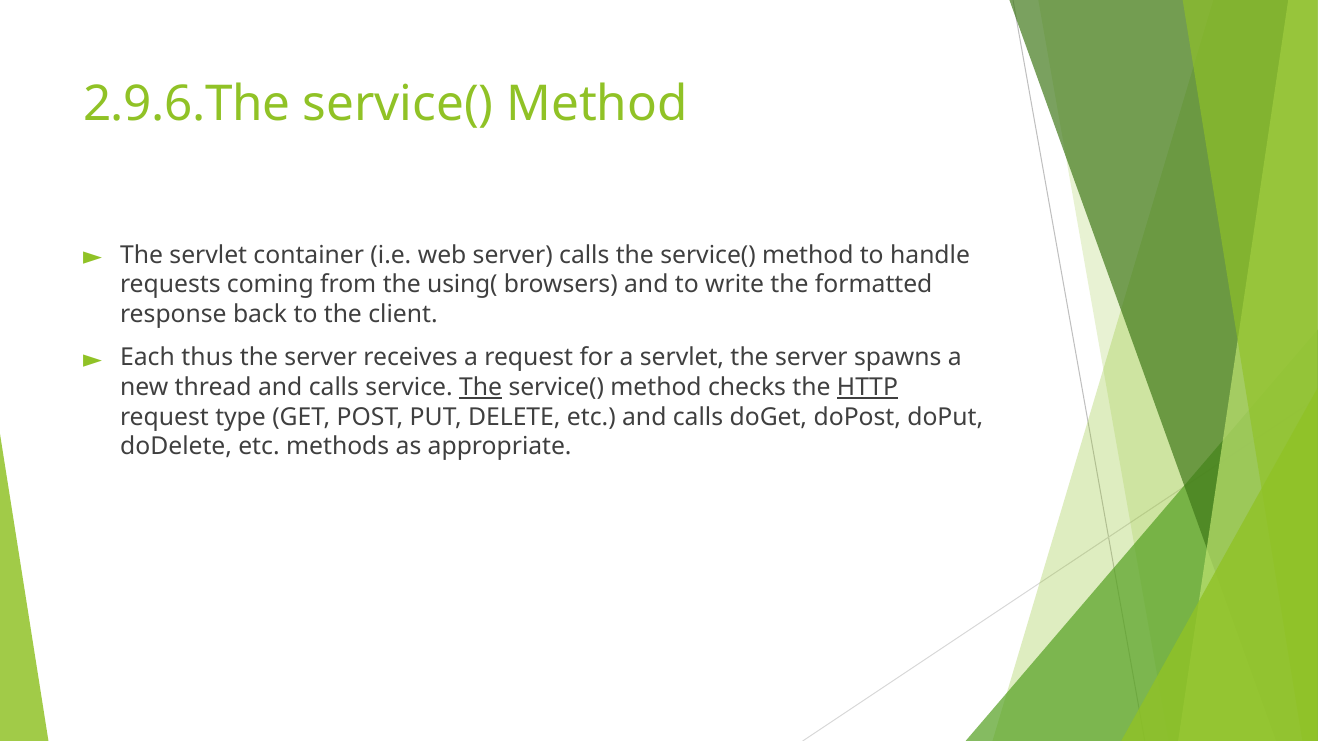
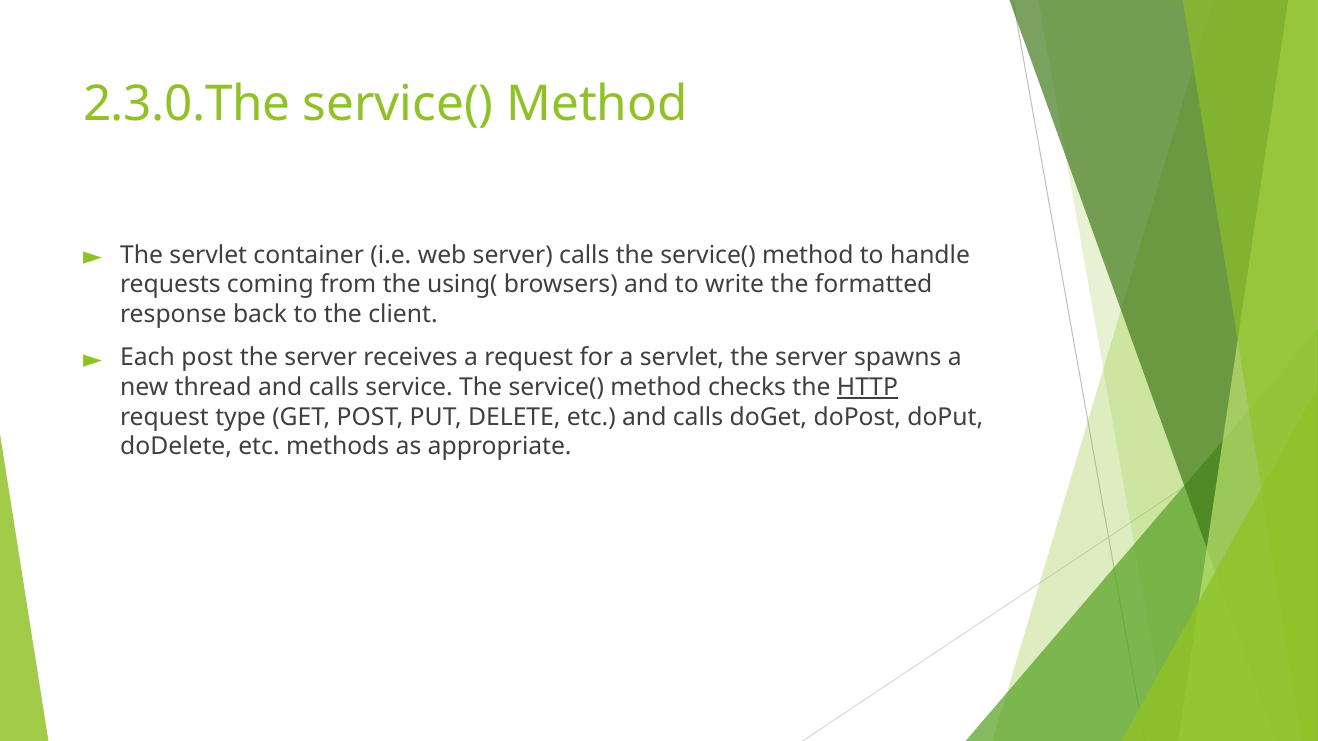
2.9.6.The: 2.9.6.The -> 2.3.0.The
Each thus: thus -> post
The at (481, 387) underline: present -> none
